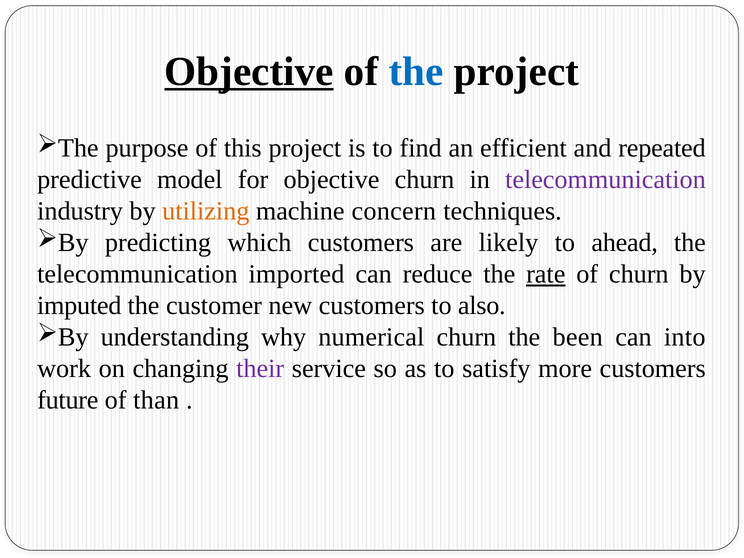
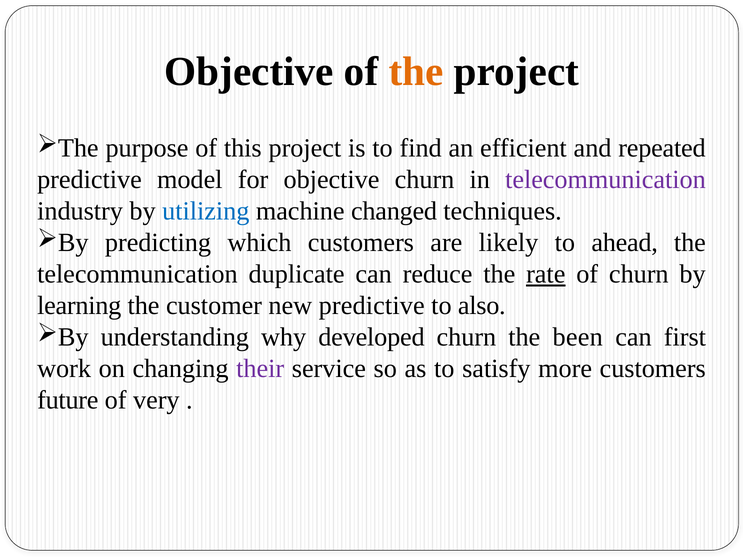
Objective at (249, 72) underline: present -> none
the at (416, 72) colour: blue -> orange
utilizing colour: orange -> blue
concern: concern -> changed
imported: imported -> duplicate
imputed: imputed -> learning
new customers: customers -> predictive
numerical: numerical -> developed
into: into -> first
than: than -> very
